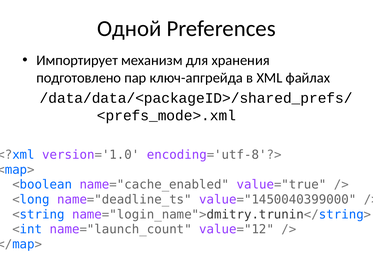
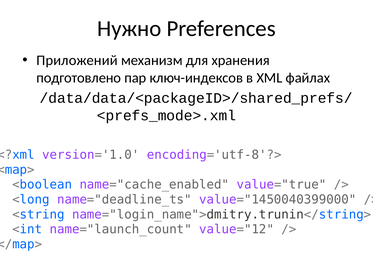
Одной: Одной -> Нужно
Импортирует: Импортирует -> Приложений
ключ-апгрейда: ключ-апгрейда -> ключ-индексов
